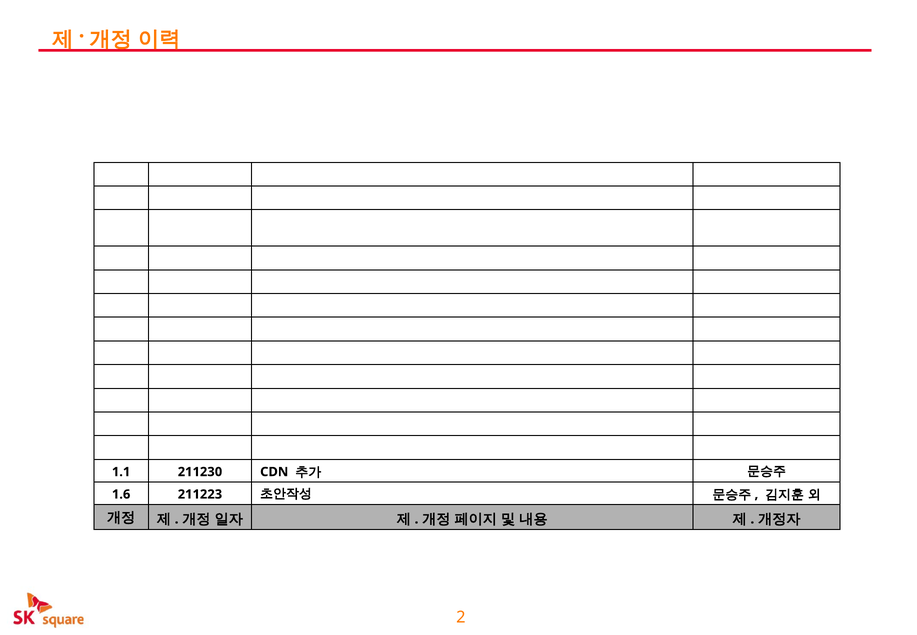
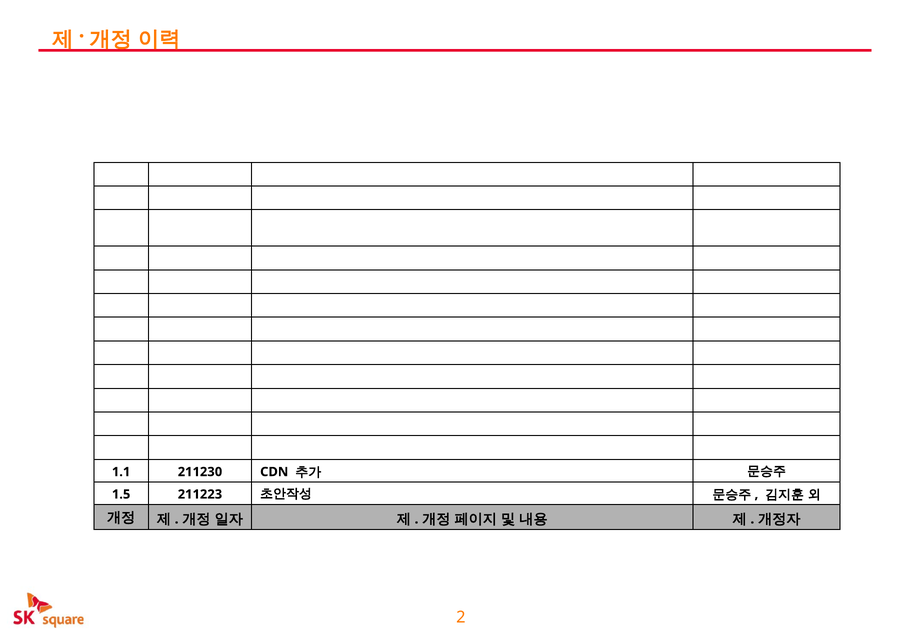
1.6: 1.6 -> 1.5
